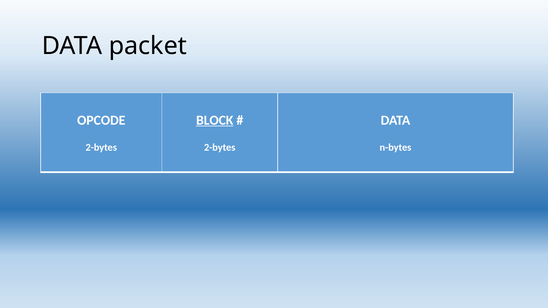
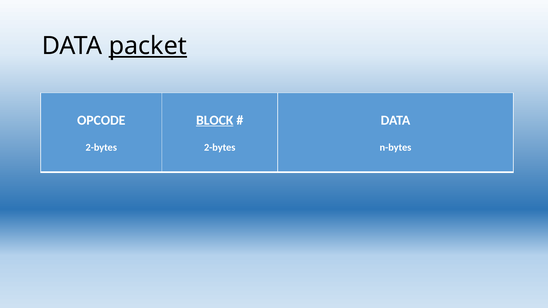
packet underline: none -> present
